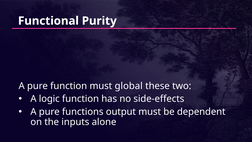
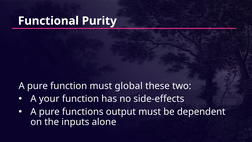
logic: logic -> your
